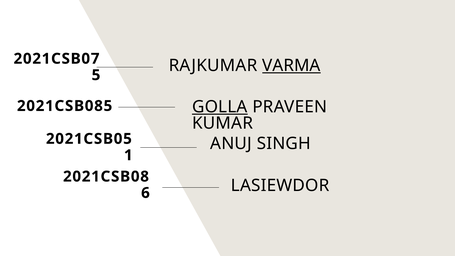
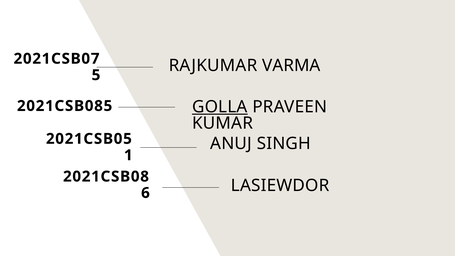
VARMA underline: present -> none
